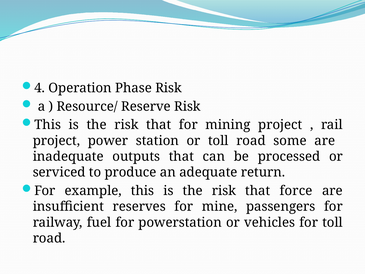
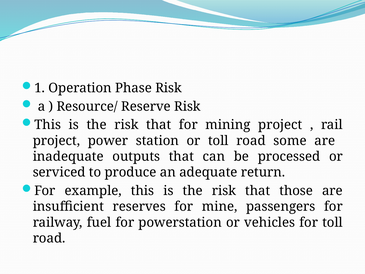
4: 4 -> 1
force: force -> those
